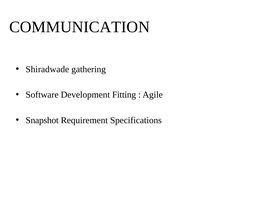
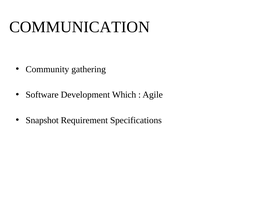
Shiradwade: Shiradwade -> Community
Fitting: Fitting -> Which
